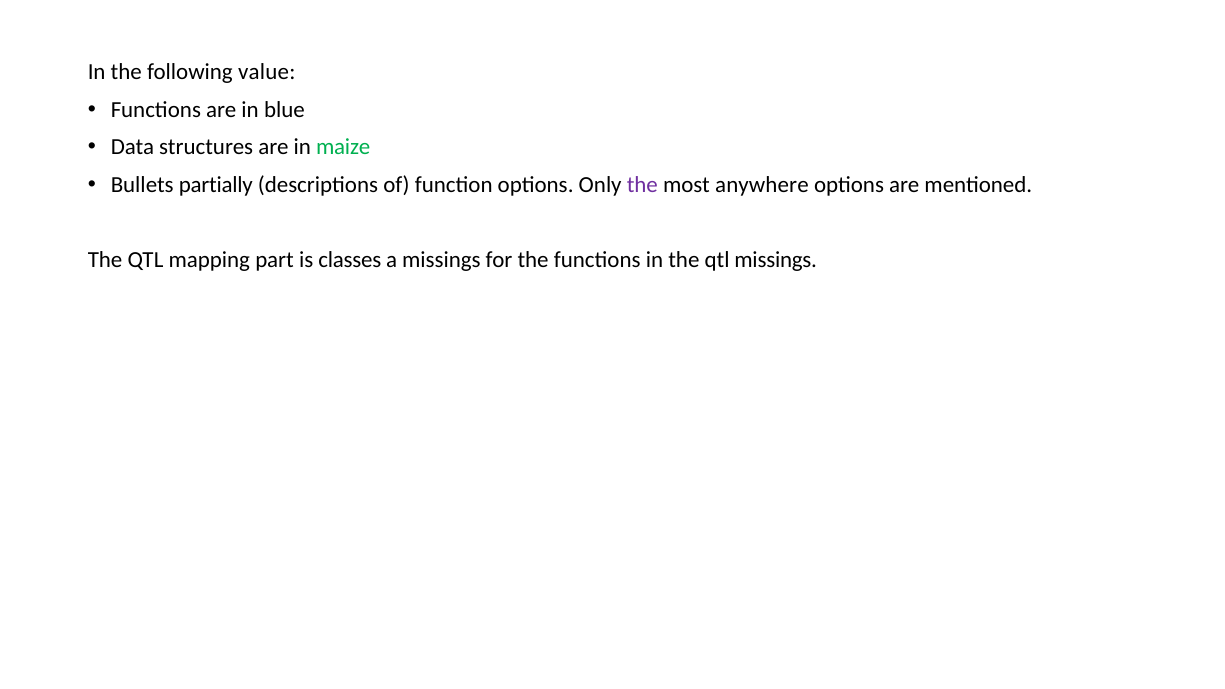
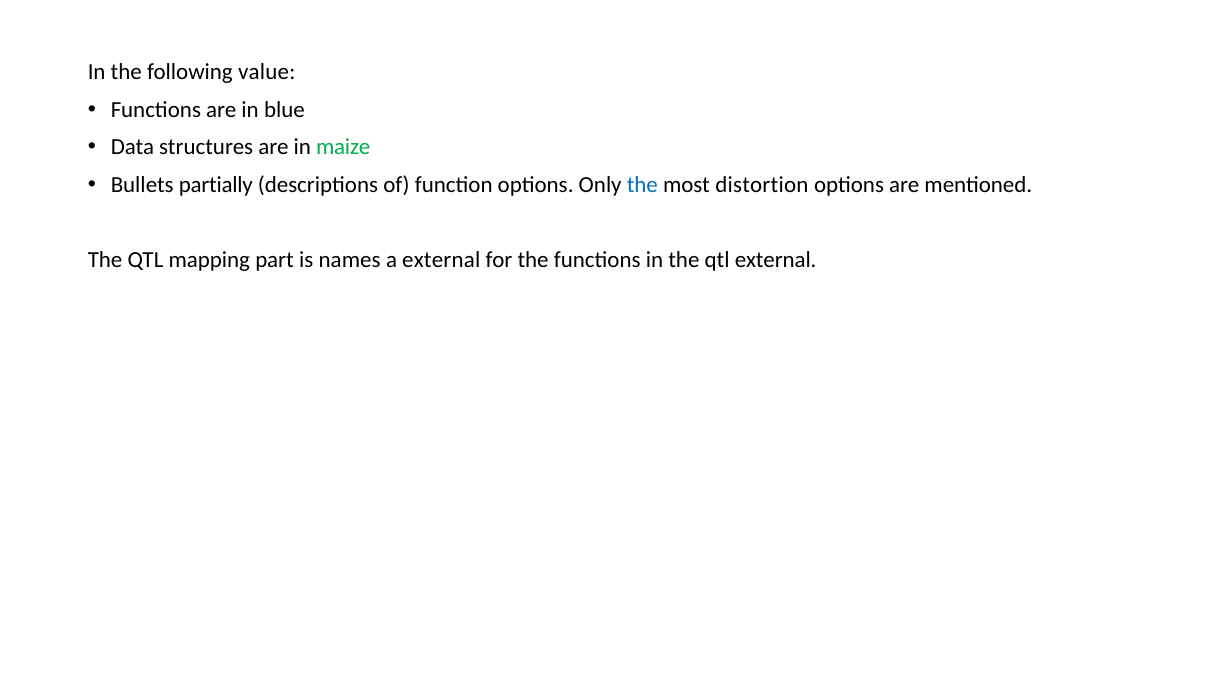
the at (642, 185) colour: purple -> blue
anywhere: anywhere -> distortion
classes: classes -> names
a missings: missings -> external
qtl missings: missings -> external
